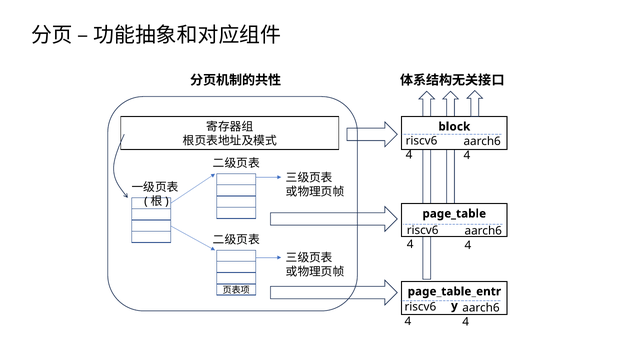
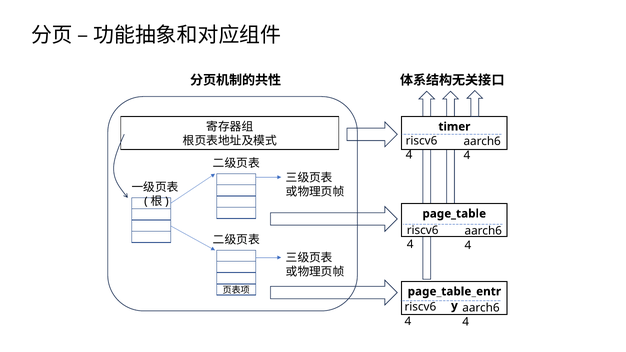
block: block -> timer
